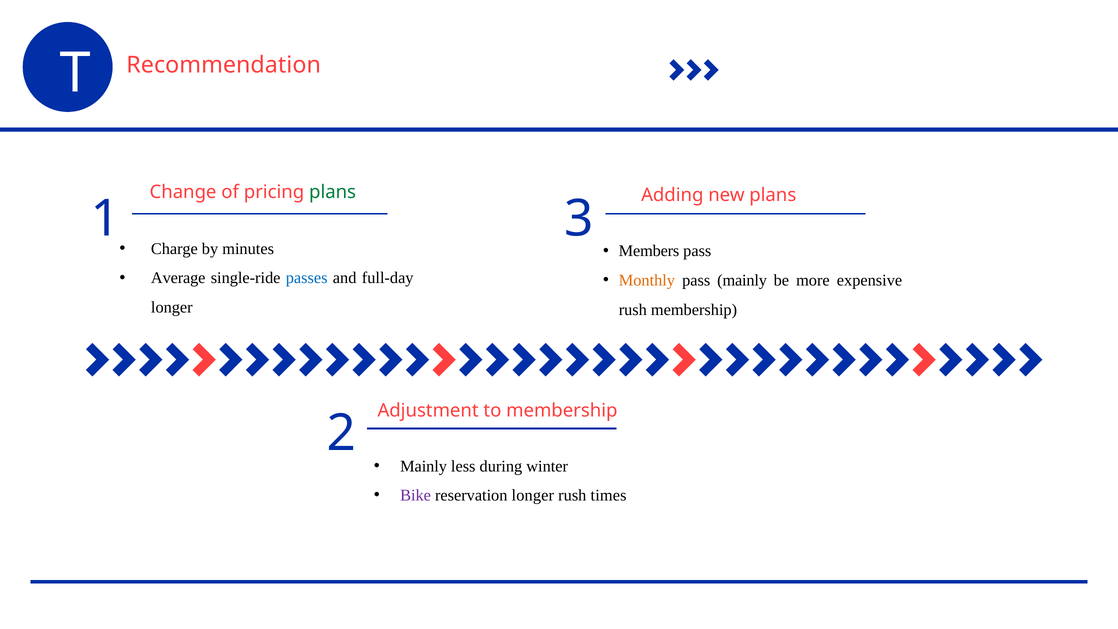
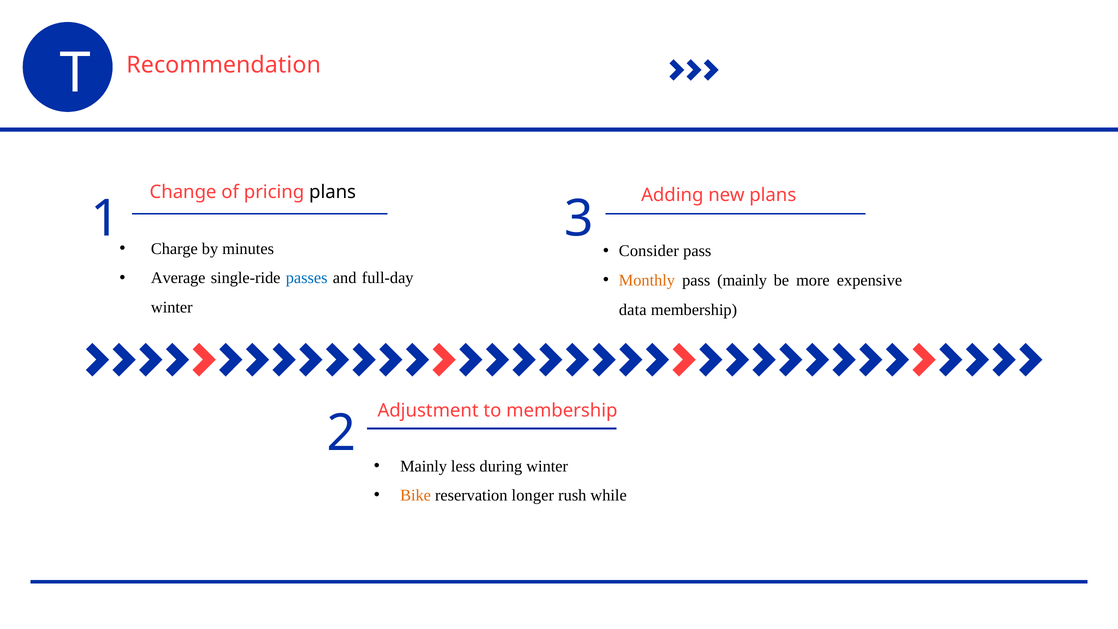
plans at (333, 192) colour: green -> black
Members: Members -> Consider
longer at (172, 307): longer -> winter
rush at (633, 310): rush -> data
Bike colour: purple -> orange
times: times -> while
